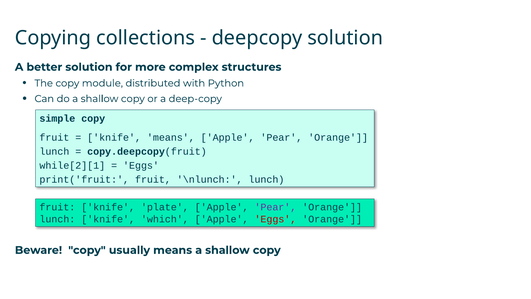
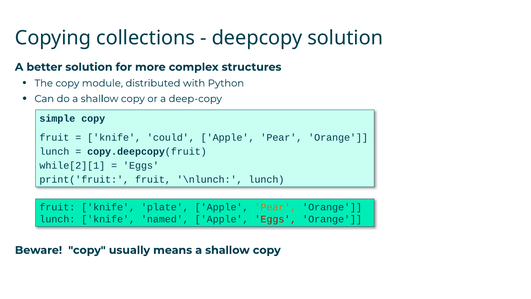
knife means: means -> could
Pear at (275, 207) colour: purple -> orange
which: which -> named
